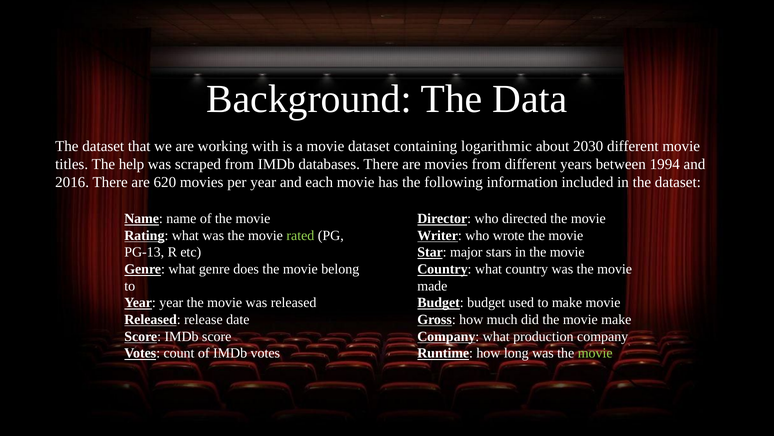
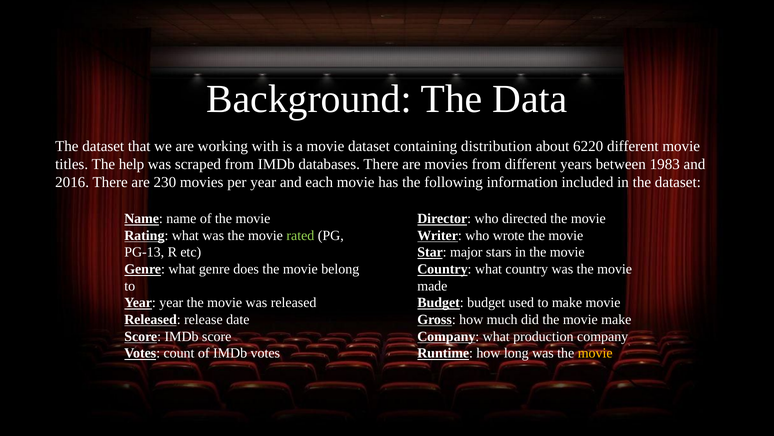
logarithmic: logarithmic -> distribution
2030: 2030 -> 6220
1994: 1994 -> 1983
620: 620 -> 230
movie at (595, 353) colour: light green -> yellow
